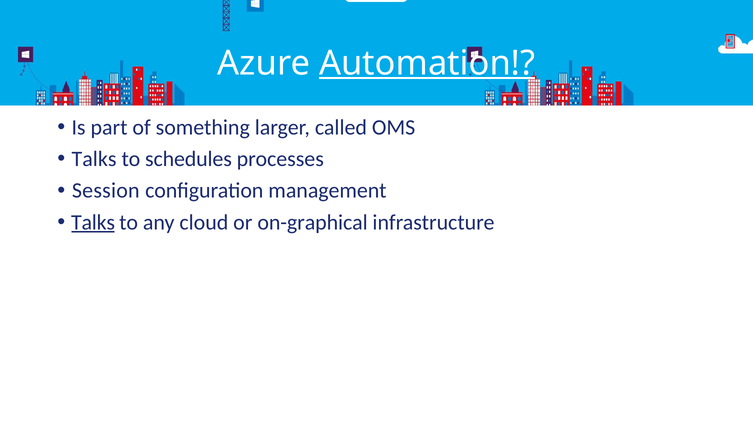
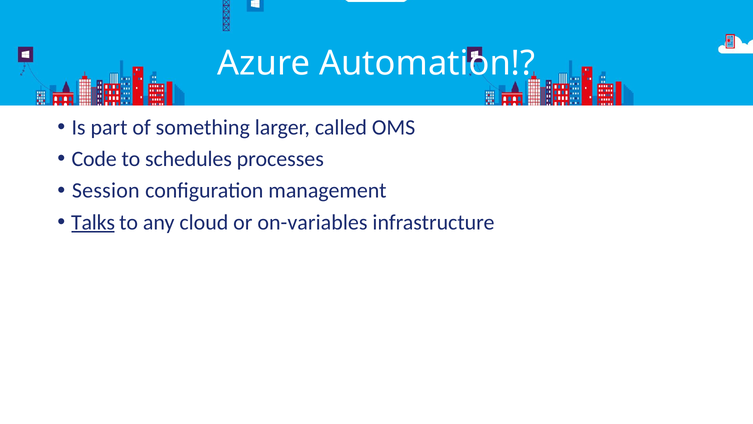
Automation underline: present -> none
Talks at (94, 159): Talks -> Code
on-graphical: on-graphical -> on-variables
